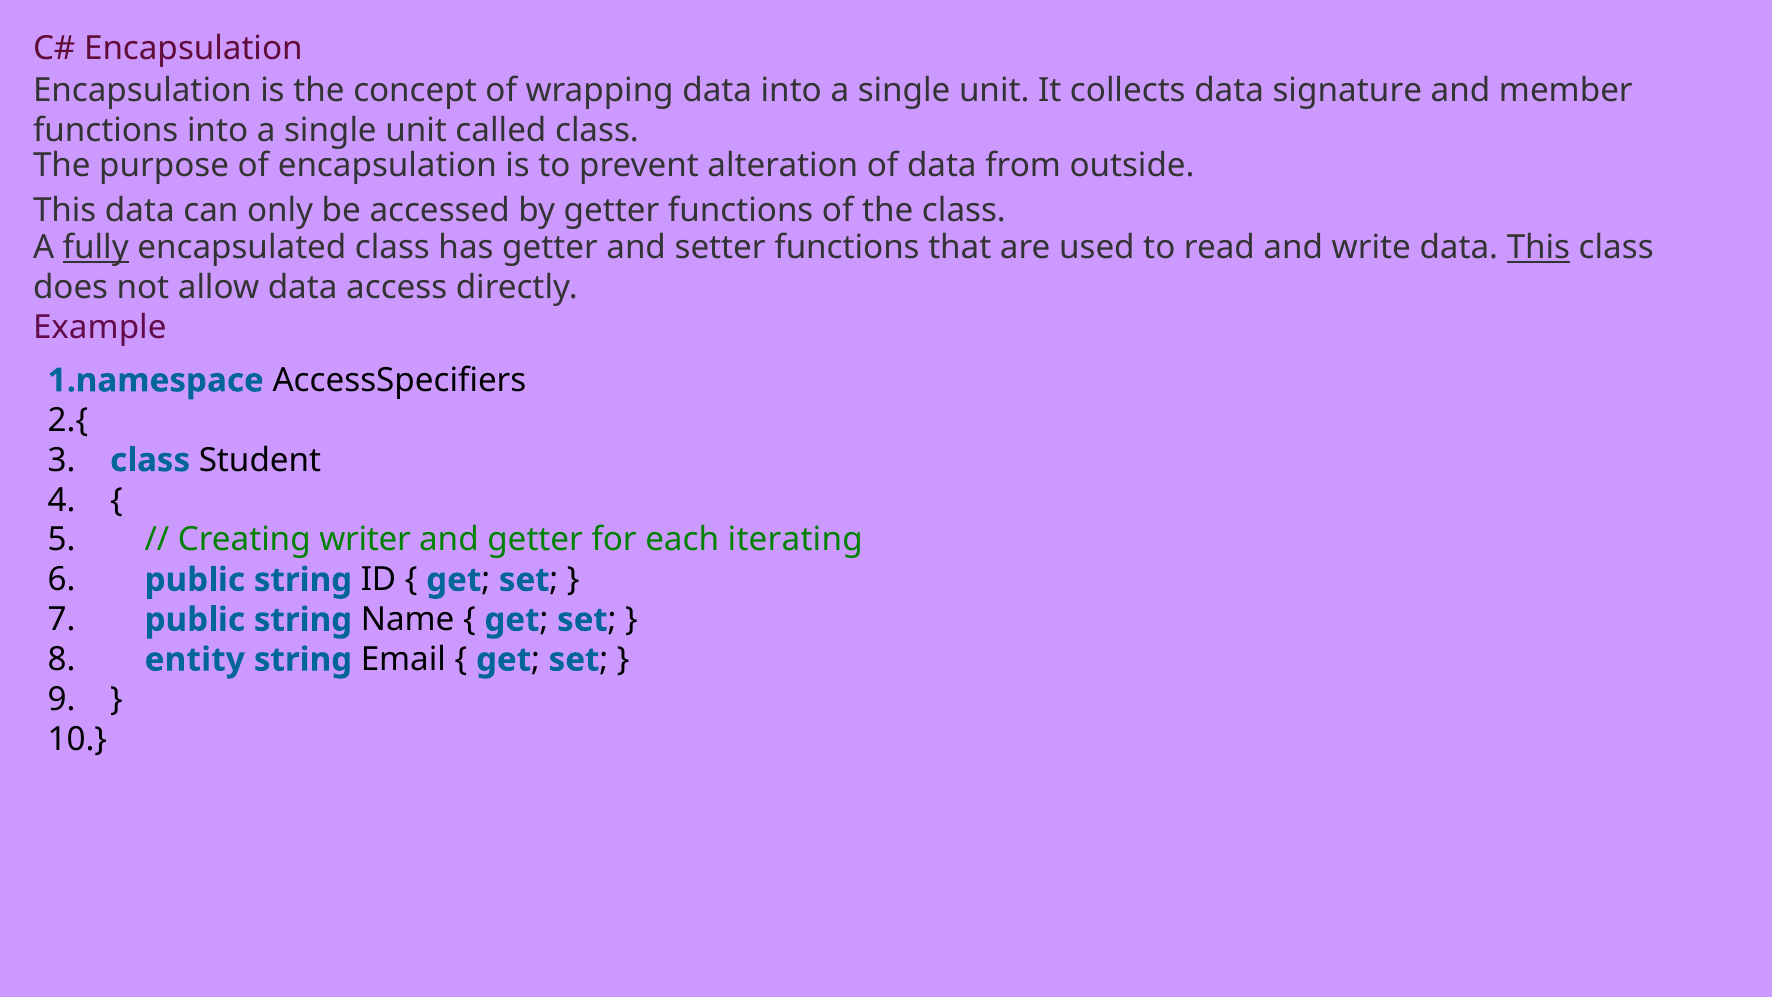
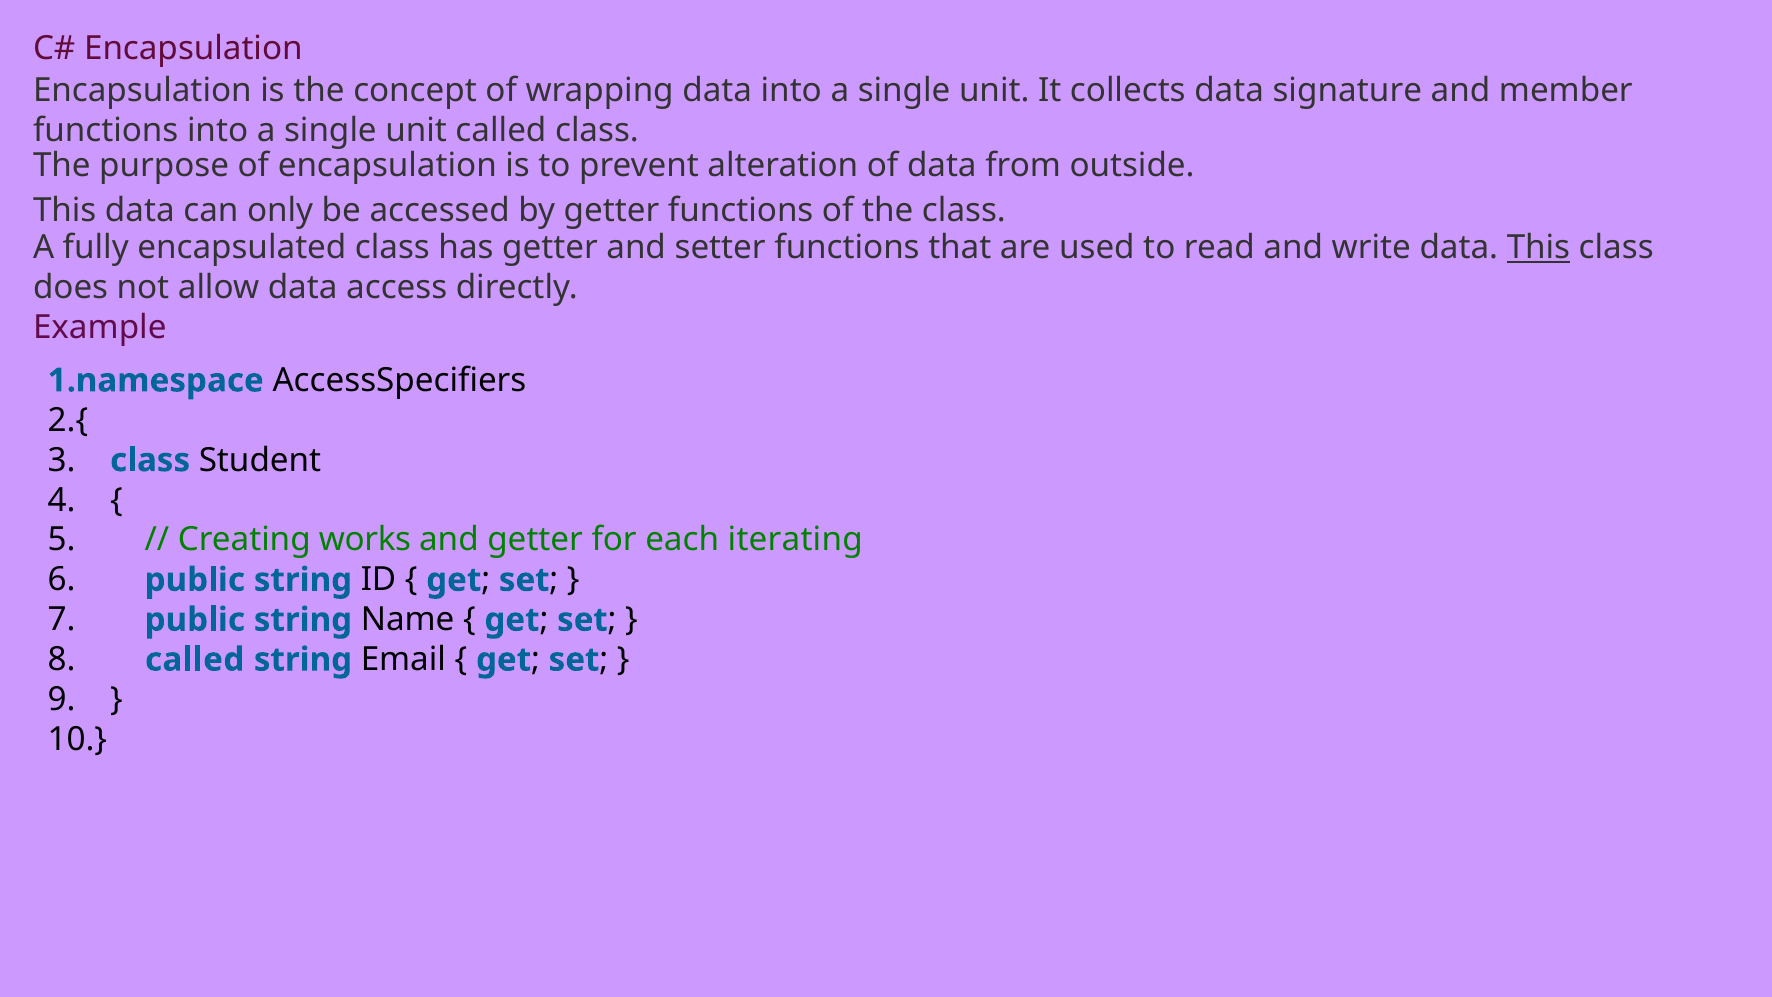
fully underline: present -> none
writer: writer -> works
entity at (195, 659): entity -> called
